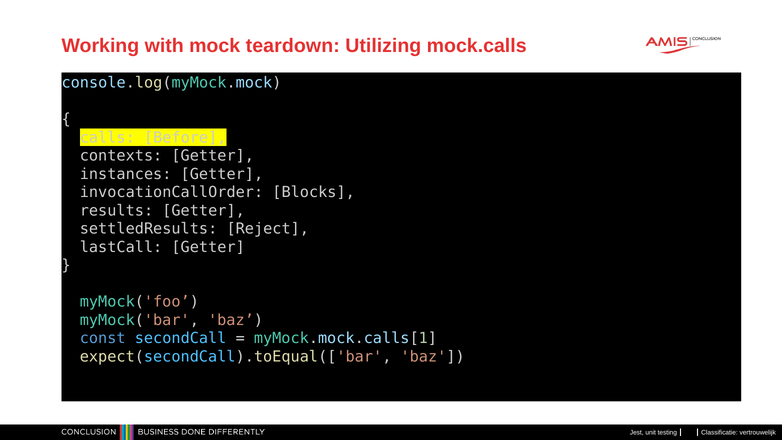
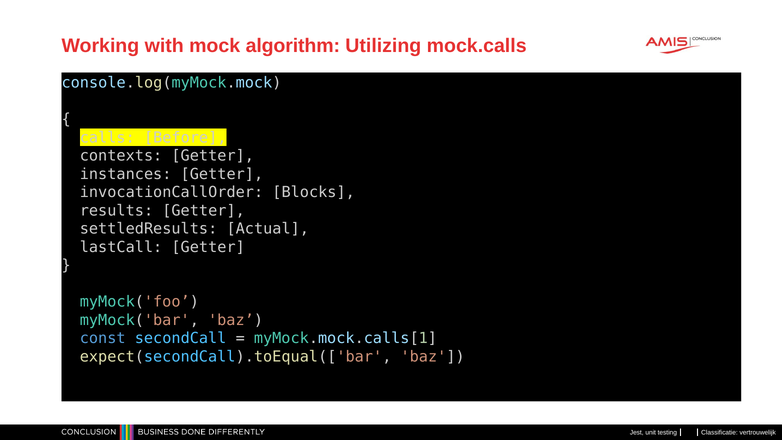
teardown: teardown -> algorithm
Reject: Reject -> Actual
